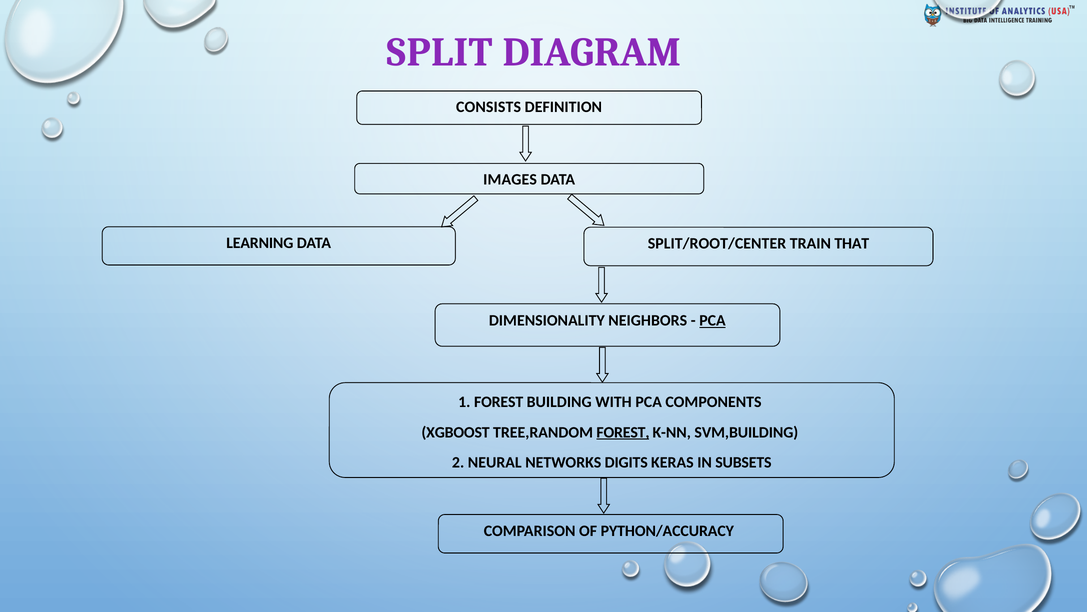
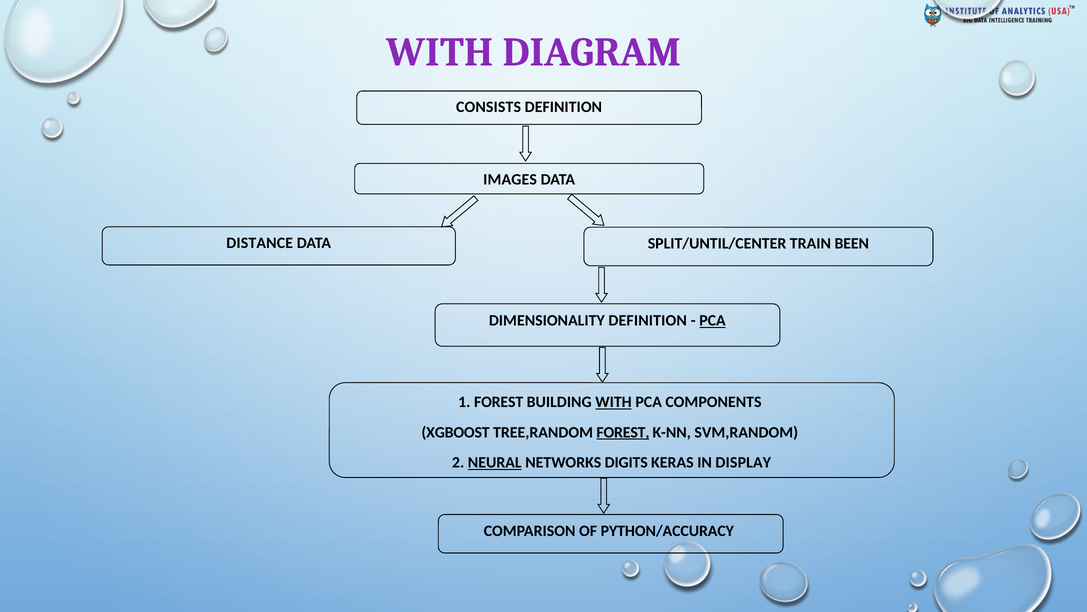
SPLIT at (440, 52): SPLIT -> WITH
LEARNING: LEARNING -> DISTANCE
SPLIT/ROOT/CENTER: SPLIT/ROOT/CENTER -> SPLIT/UNTIL/CENTER
THAT: THAT -> BEEN
DIMENSIONALITY NEIGHBORS: NEIGHBORS -> DEFINITION
WITH at (614, 402) underline: none -> present
SVM,BUILDING: SVM,BUILDING -> SVM,RANDOM
NEURAL underline: none -> present
SUBSETS: SUBSETS -> DISPLAY
